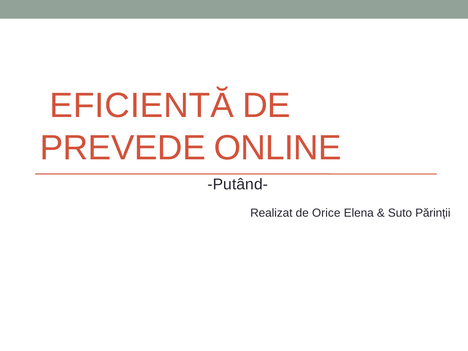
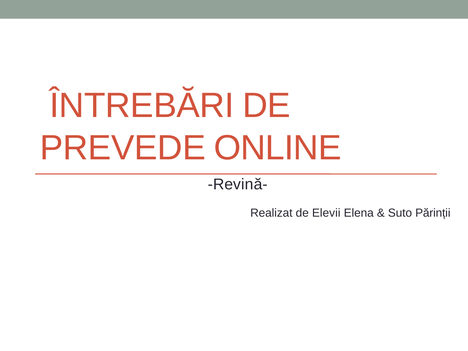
EFICIENTĂ: EFICIENTĂ -> ÎNTREBĂRI
Putând-: Putând- -> Revină-
Orice: Orice -> Elevii
